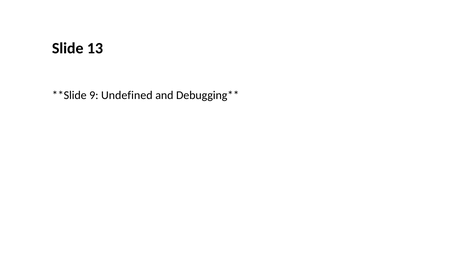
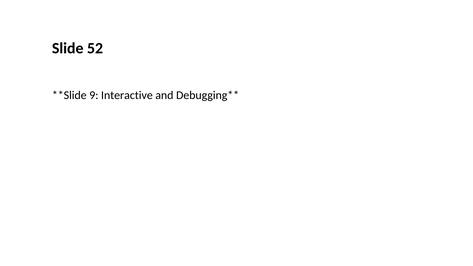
13: 13 -> 52
Undefined: Undefined -> Interactive
